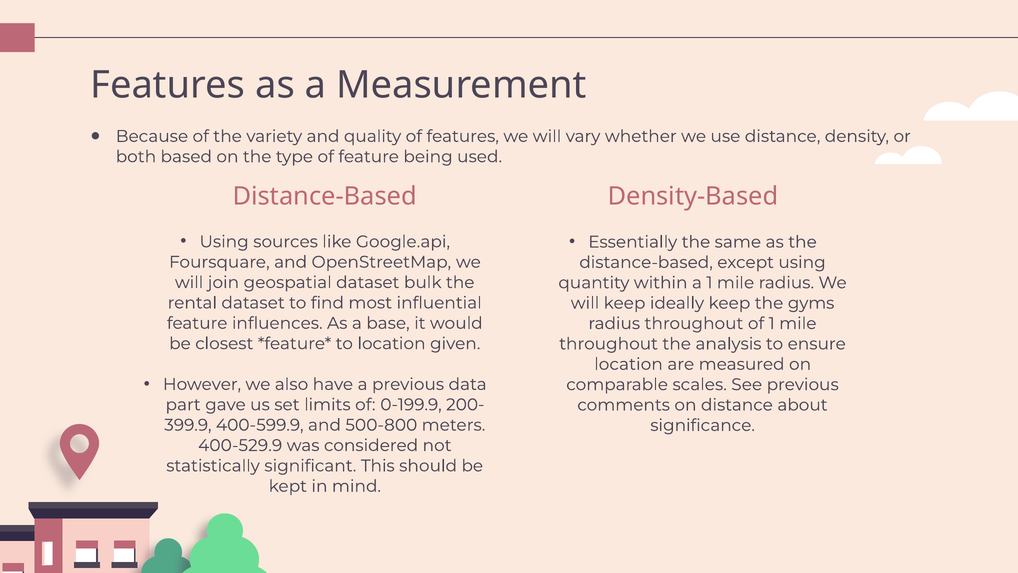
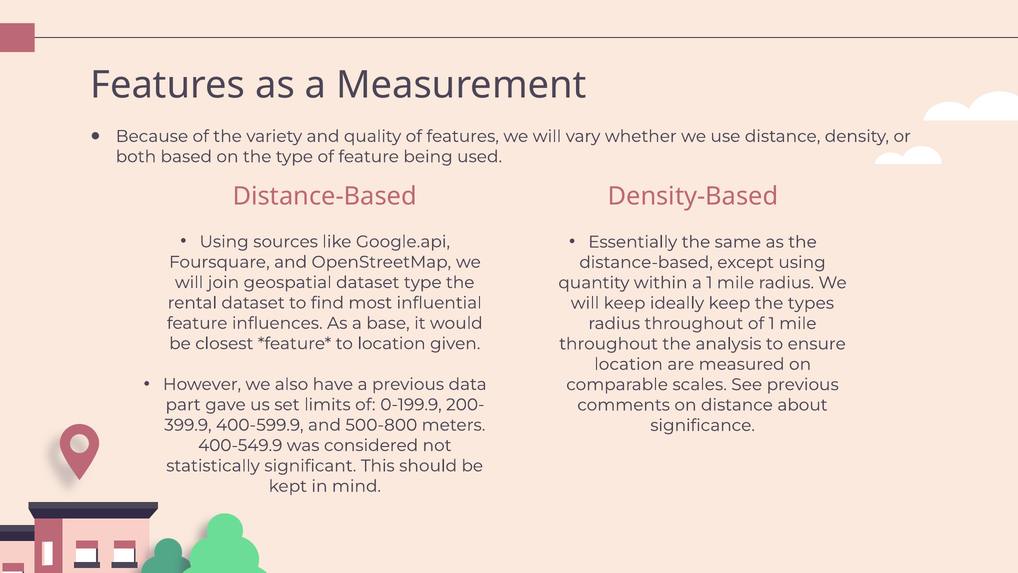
dataset bulk: bulk -> type
gyms: gyms -> types
400-529.9: 400-529.9 -> 400-549.9
